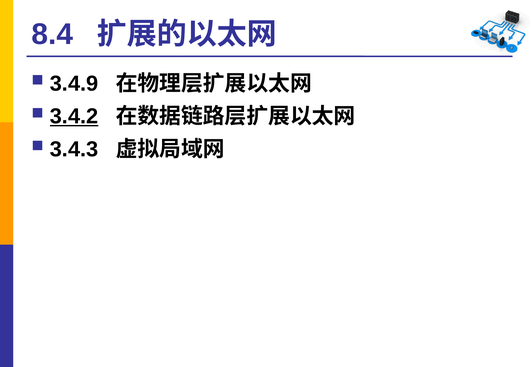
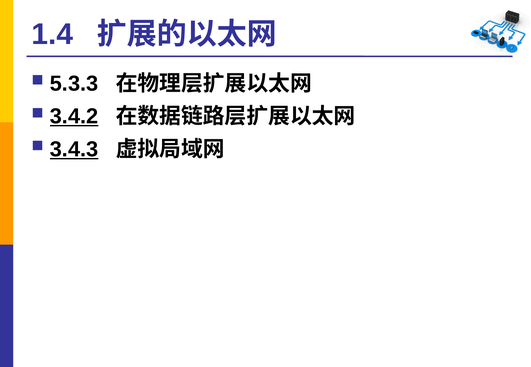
8.4: 8.4 -> 1.4
3.4.9: 3.4.9 -> 5.3.3
3.4.3 underline: none -> present
